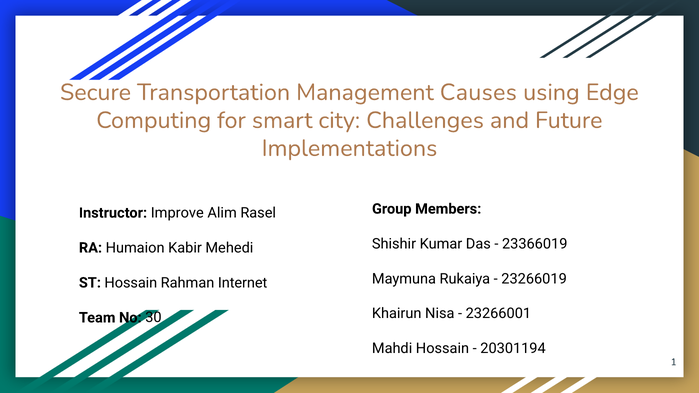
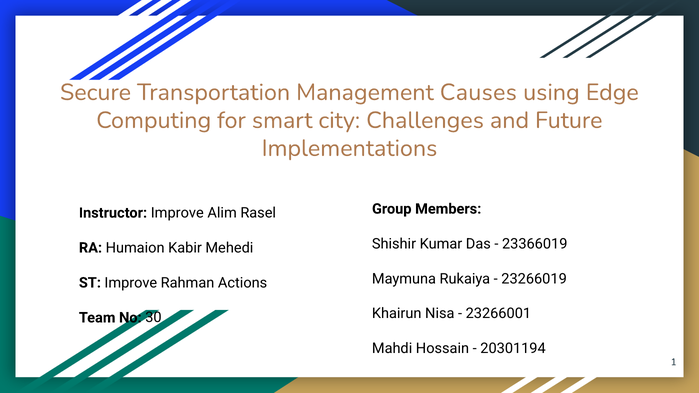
ST Hossain: Hossain -> Improve
Internet: Internet -> Actions
